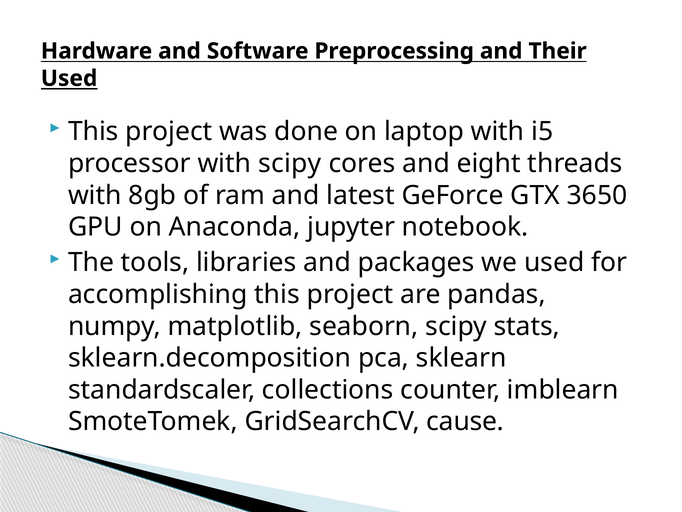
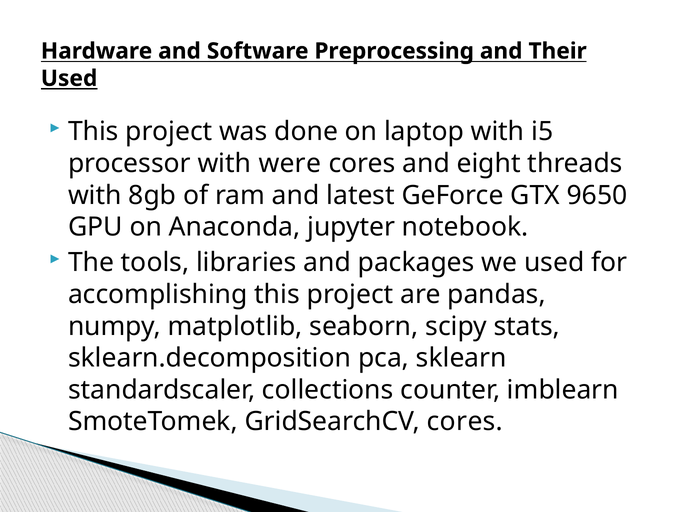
with scipy: scipy -> were
3650: 3650 -> 9650
GridSearchCV cause: cause -> cores
